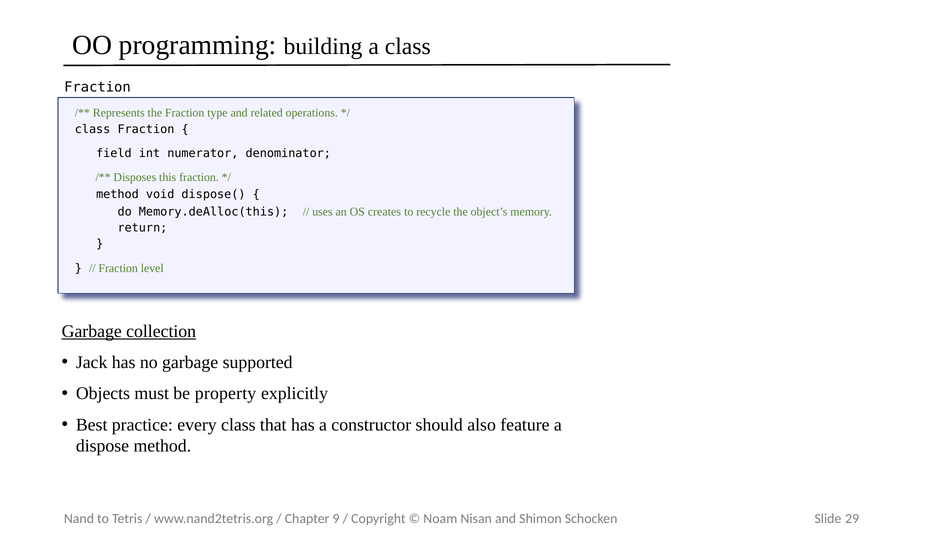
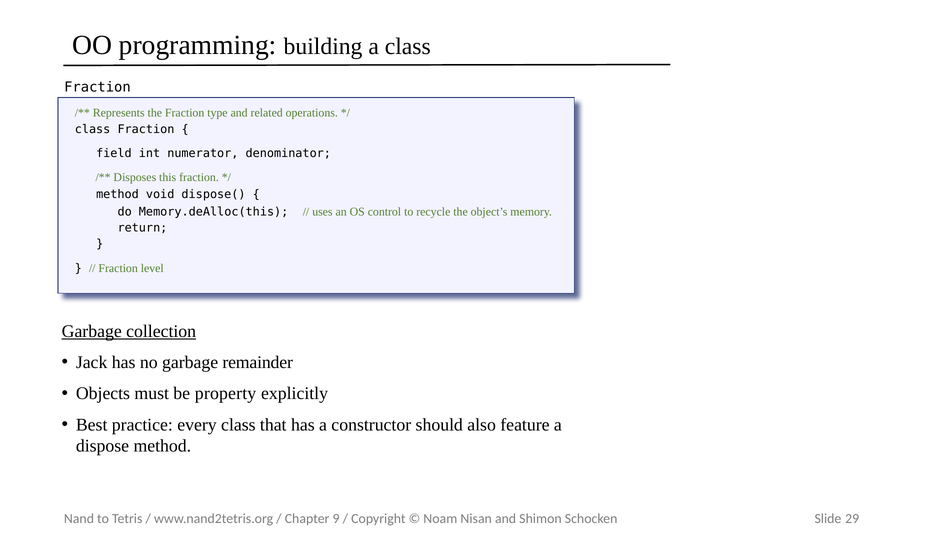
creates: creates -> control
supported: supported -> remainder
